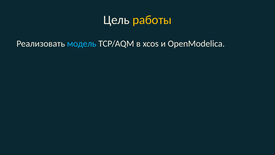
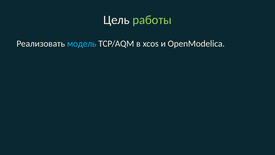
работы colour: yellow -> light green
